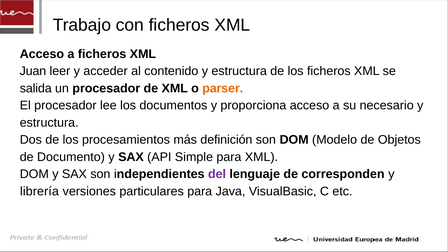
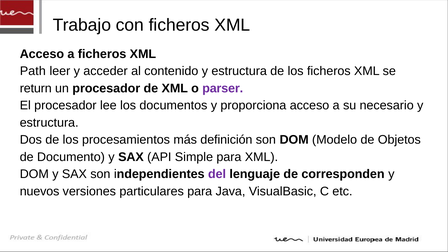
Juan: Juan -> Path
salida: salida -> return
parser colour: orange -> purple
librería: librería -> nuevos
